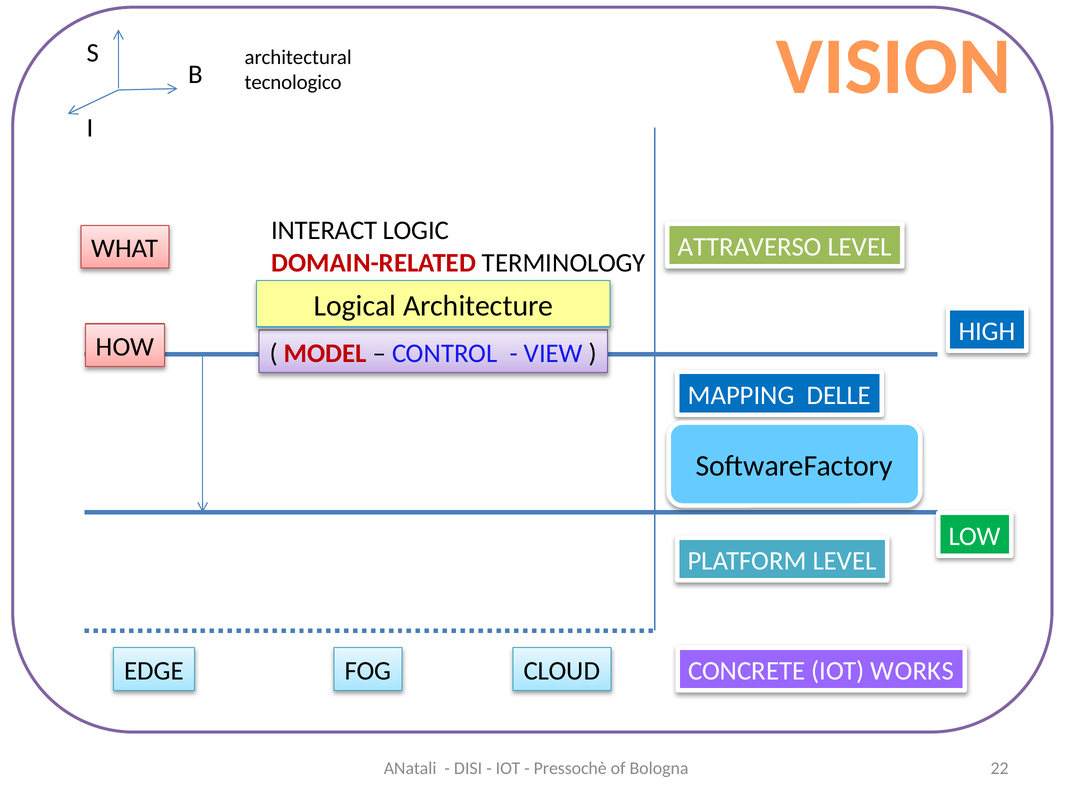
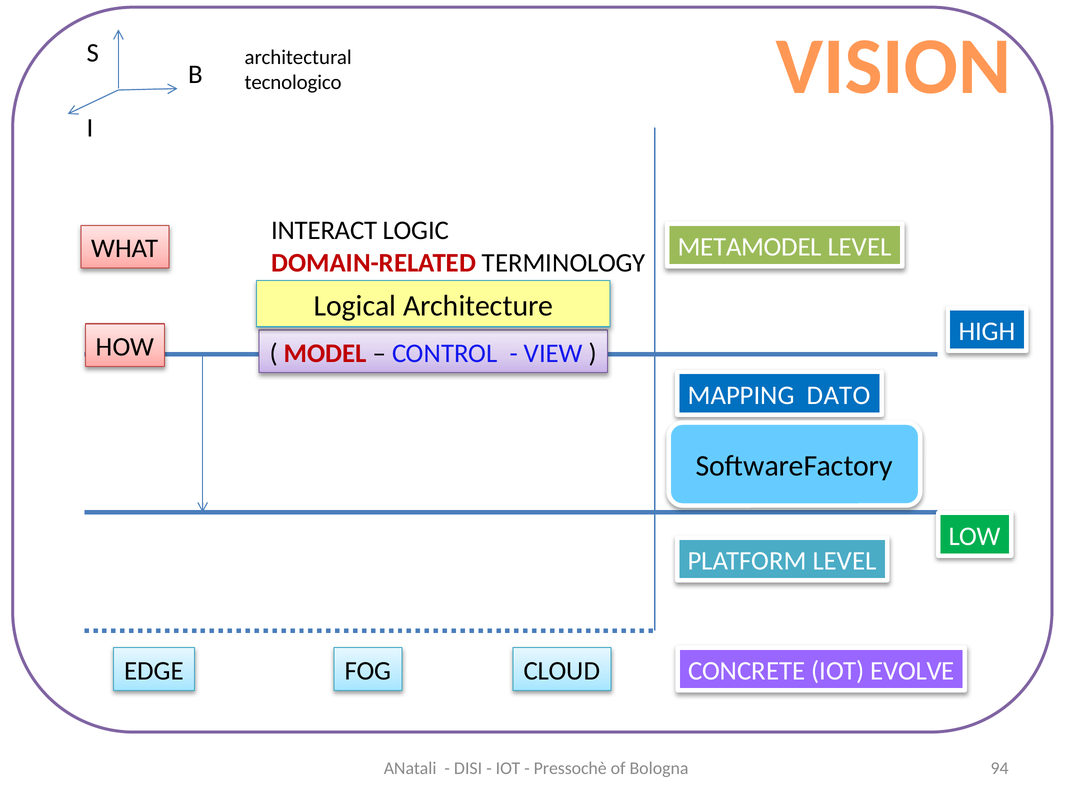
ATTRAVERSO: ATTRAVERSO -> METAMODEL
DELLE: DELLE -> DATO
WORKS: WORKS -> EVOLVE
22: 22 -> 94
